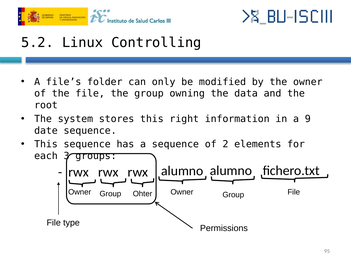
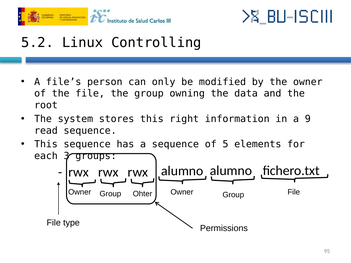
folder: folder -> person
date: date -> read
2: 2 -> 5
